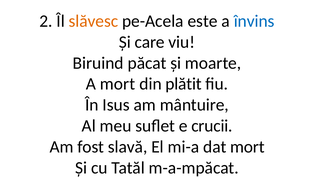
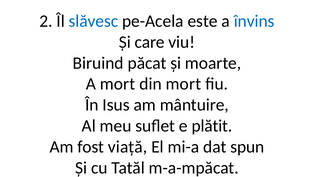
slăvesc colour: orange -> blue
din plătit: plătit -> mort
crucii: crucii -> plătit
slavă: slavă -> viață
dat mort: mort -> spun
